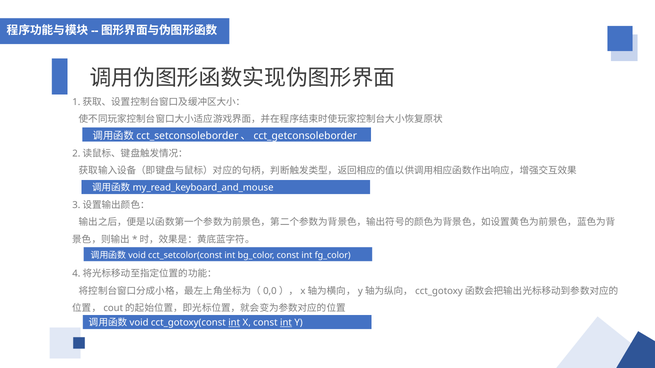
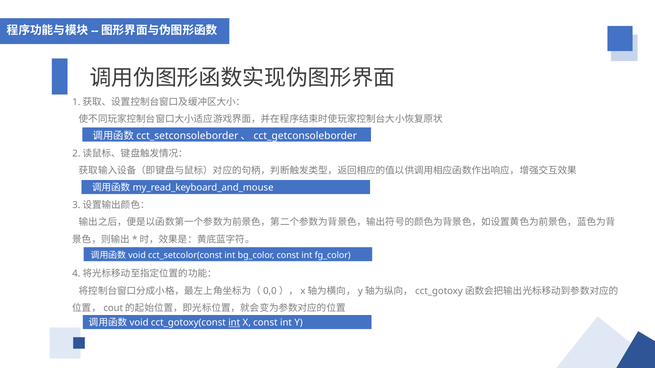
int at (286, 323) underline: present -> none
